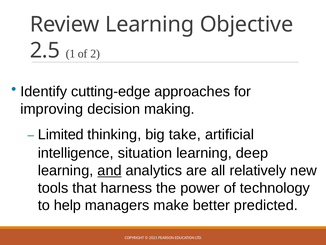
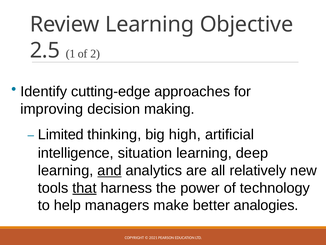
take: take -> high
that underline: none -> present
predicted: predicted -> analogies
